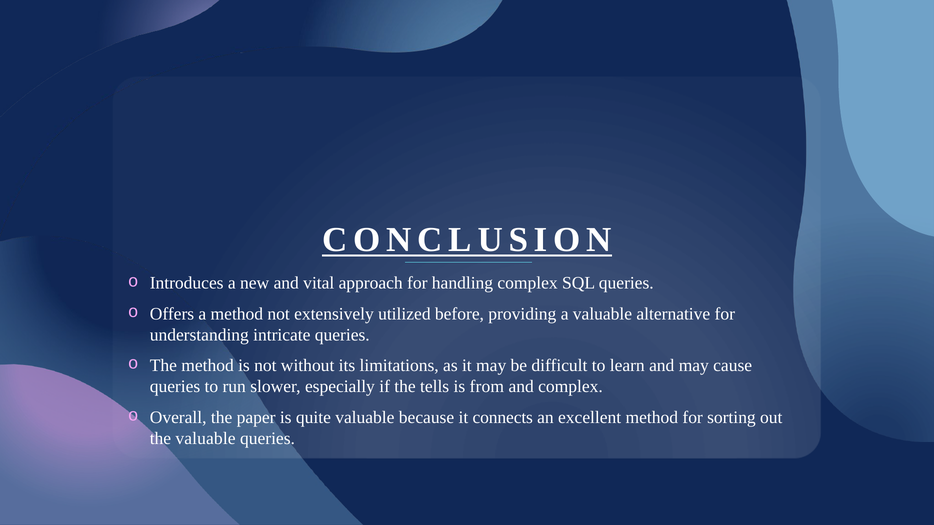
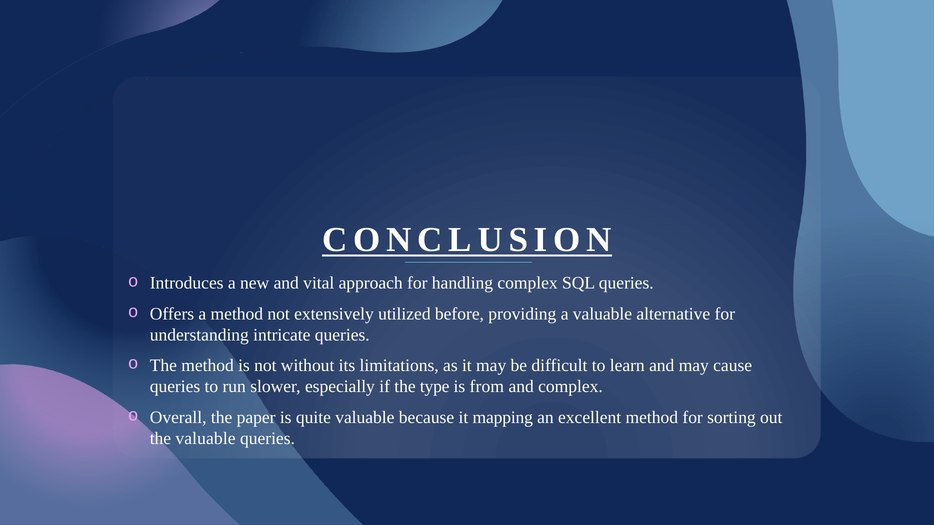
tells: tells -> type
connects: connects -> mapping
